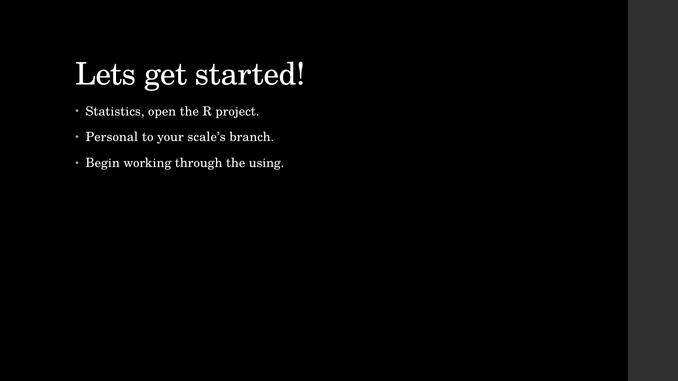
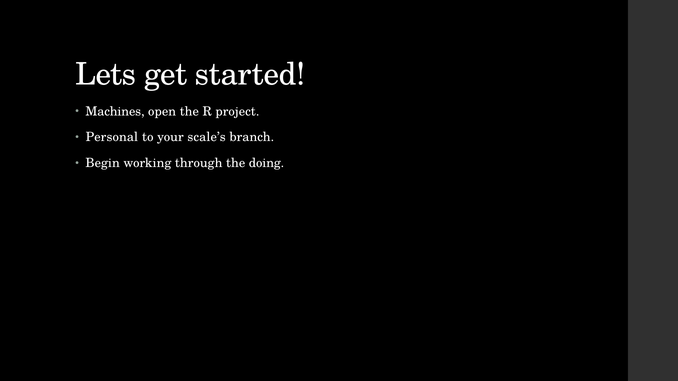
Statistics: Statistics -> Machines
using: using -> doing
